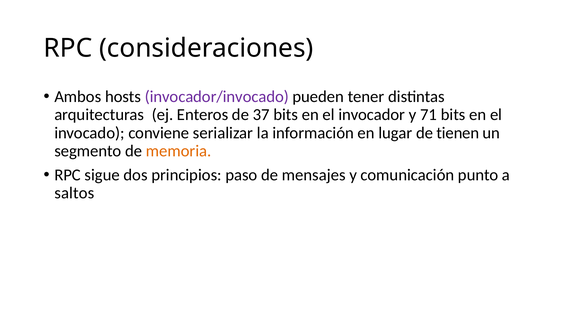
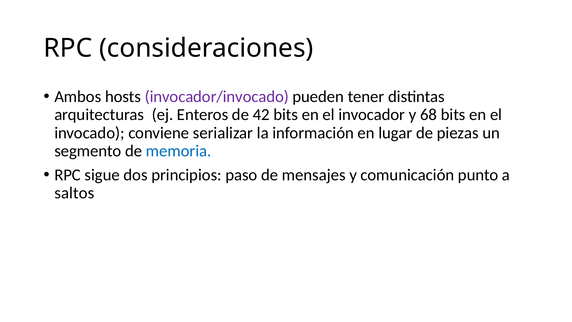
37: 37 -> 42
71: 71 -> 68
tienen: tienen -> piezas
memoria colour: orange -> blue
